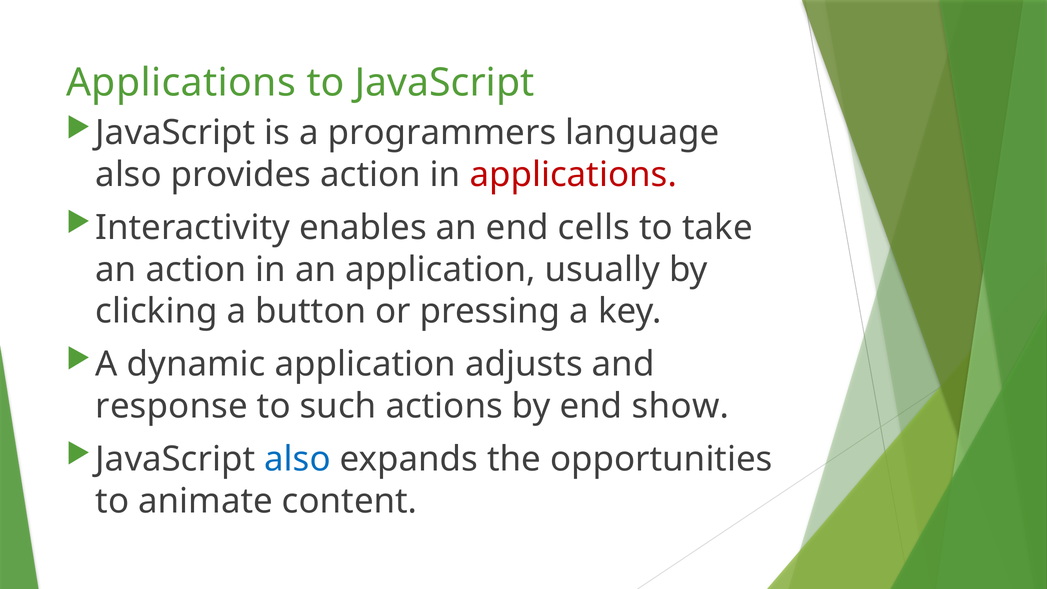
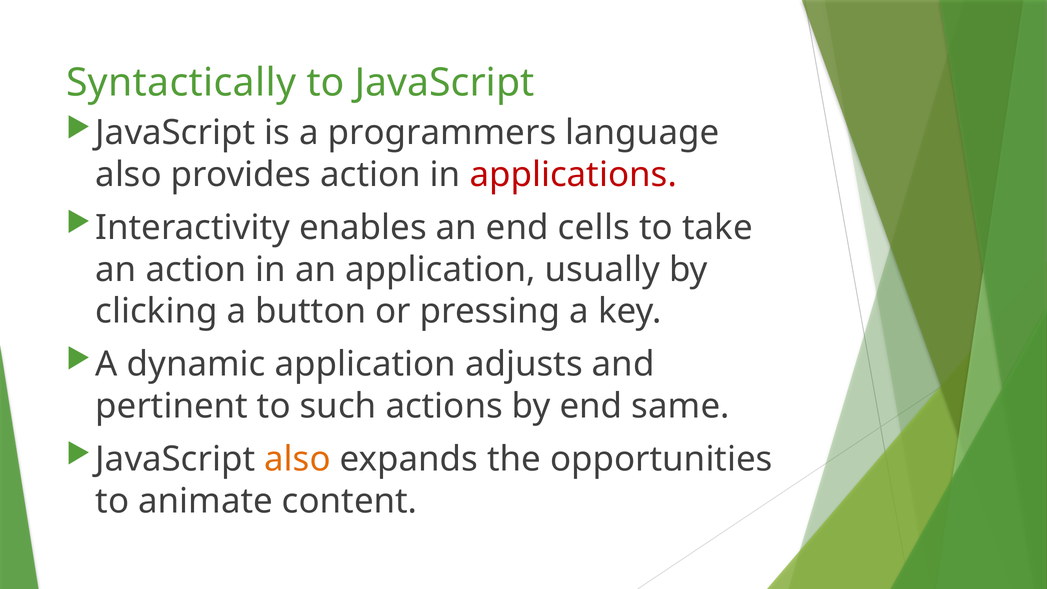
Applications at (181, 83): Applications -> Syntactically
response: response -> pertinent
show: show -> same
also at (298, 459) colour: blue -> orange
